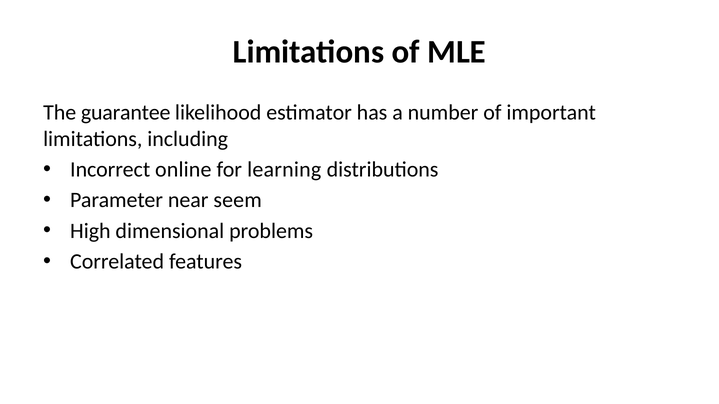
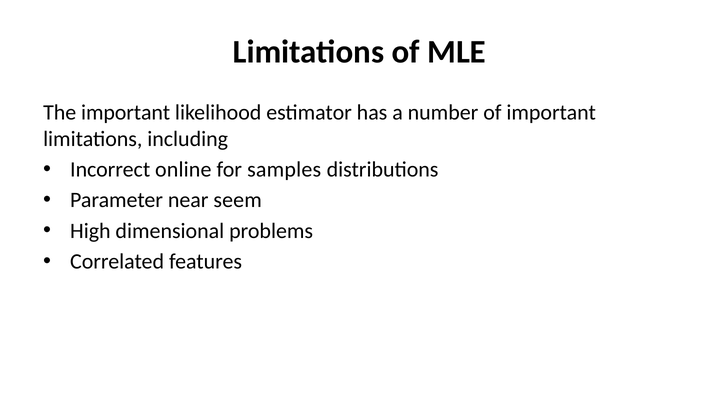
The guarantee: guarantee -> important
learning: learning -> samples
